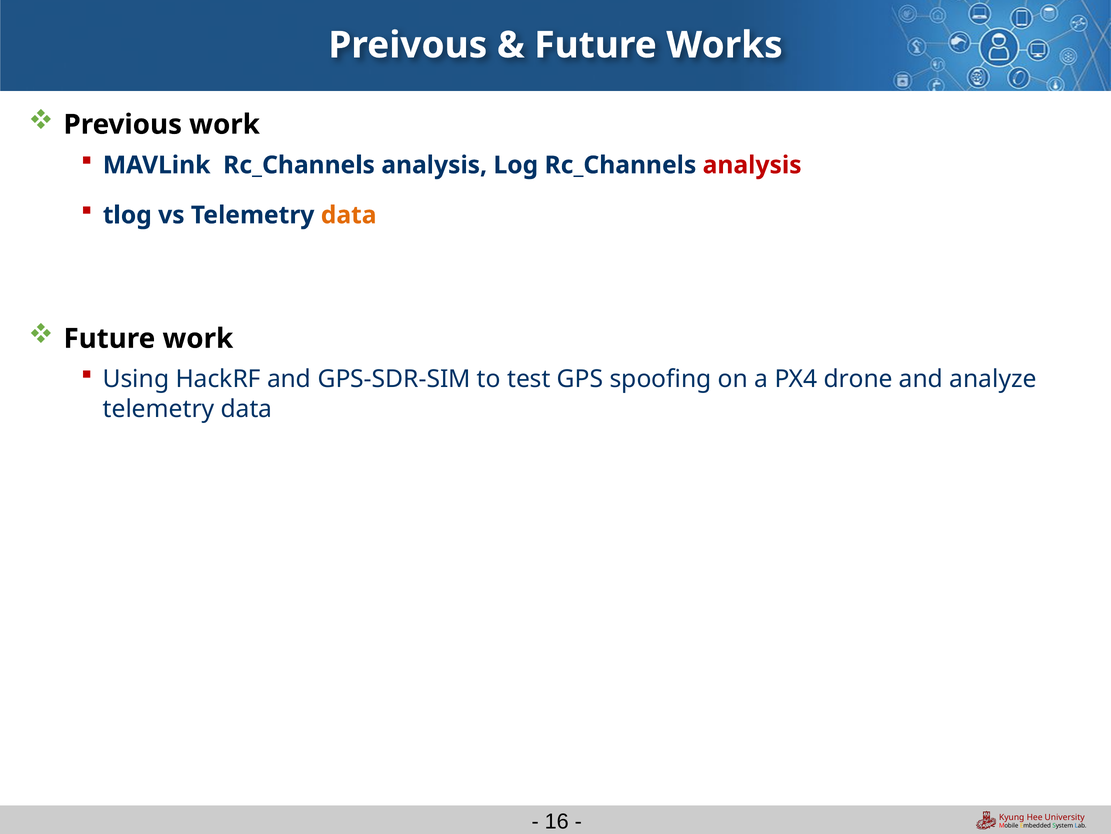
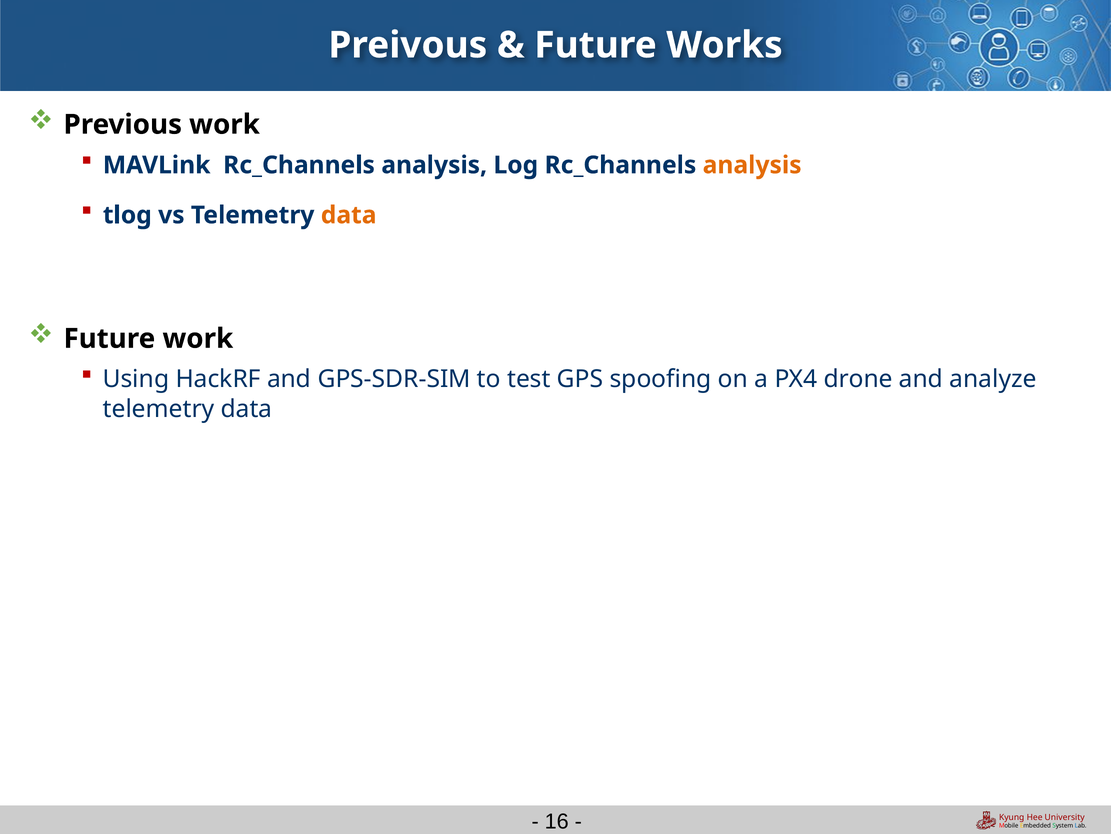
analysis at (752, 165) colour: red -> orange
